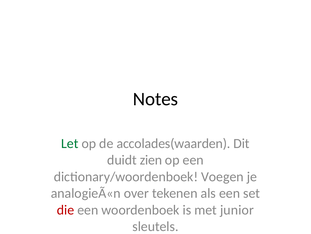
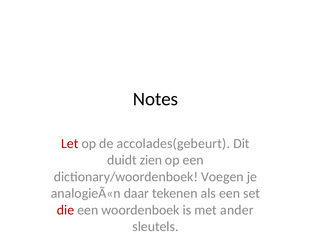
Let colour: green -> red
accolades(waarden: accolades(waarden -> accolades(gebeurt
over: over -> daar
junior: junior -> ander
